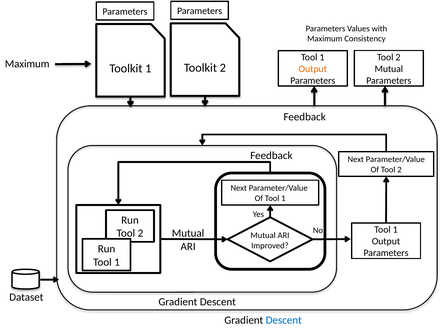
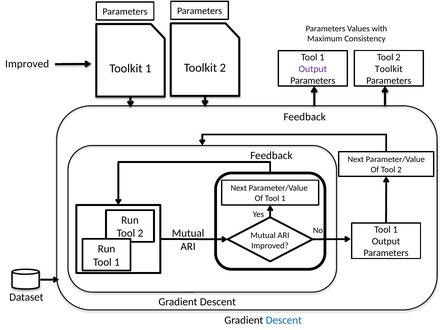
Maximum at (27, 64): Maximum -> Improved
Mutual at (389, 69): Mutual -> Toolkit
Output at (313, 69) colour: orange -> purple
